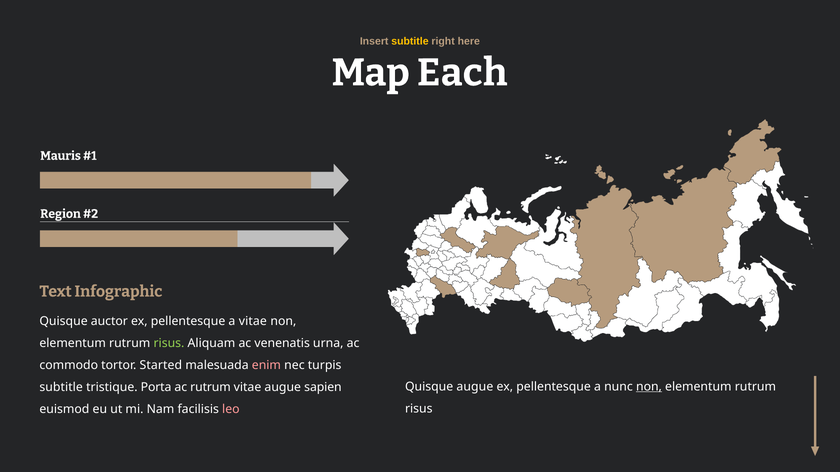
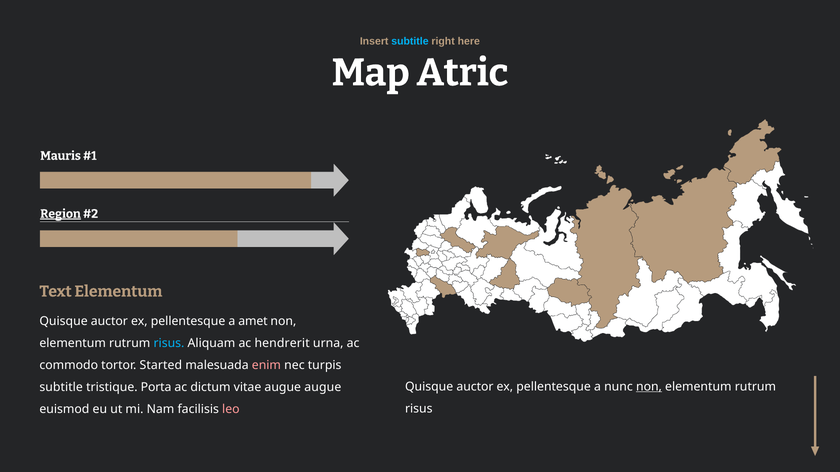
subtitle at (410, 41) colour: yellow -> light blue
Each: Each -> Atric
Region underline: none -> present
Text Infographic: Infographic -> Elementum
a vitae: vitae -> amet
risus at (169, 344) colour: light green -> light blue
venenatis: venenatis -> hendrerit
augue at (475, 387): augue -> auctor
ac rutrum: rutrum -> dictum
augue sapien: sapien -> augue
